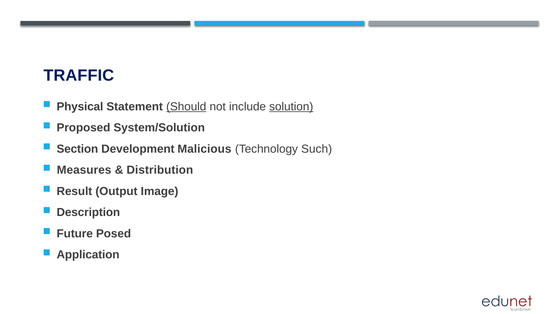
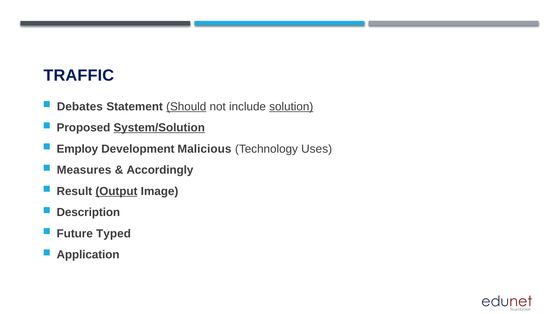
Physical: Physical -> Debates
System/Solution underline: none -> present
Section: Section -> Employ
Such: Such -> Uses
Distribution: Distribution -> Accordingly
Output underline: none -> present
Posed: Posed -> Typed
